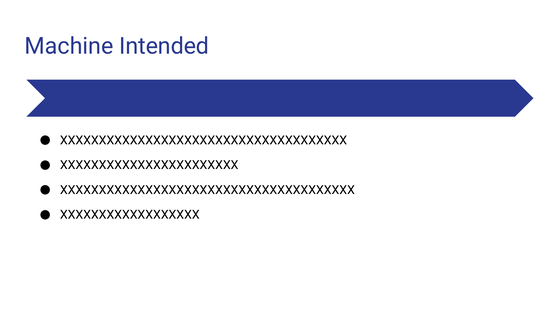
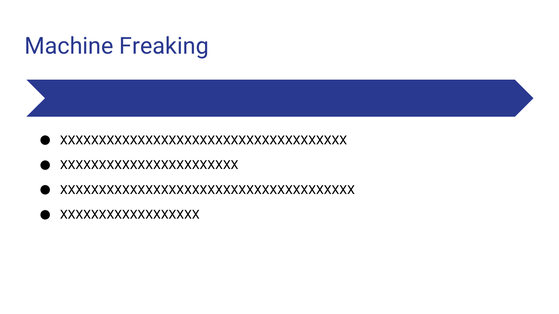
Intended: Intended -> Freaking
